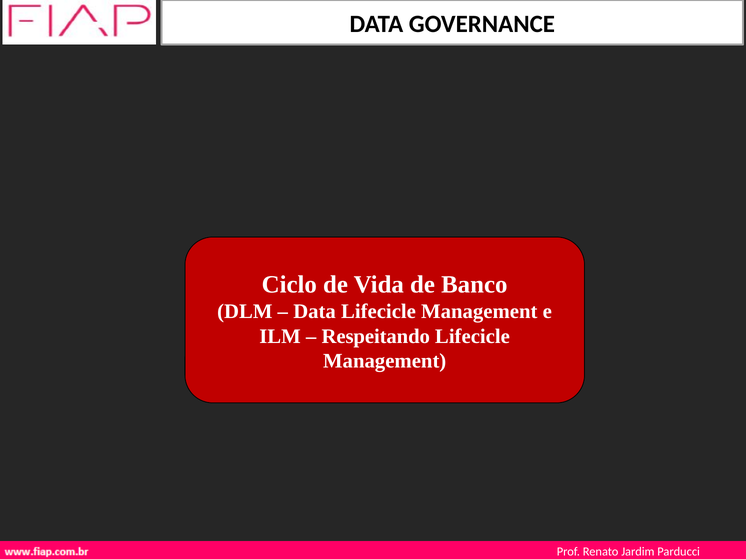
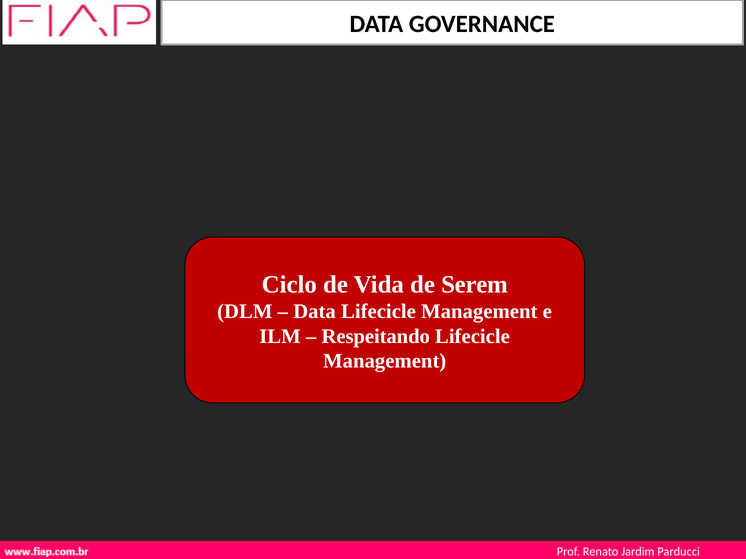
Banco: Banco -> Serem
